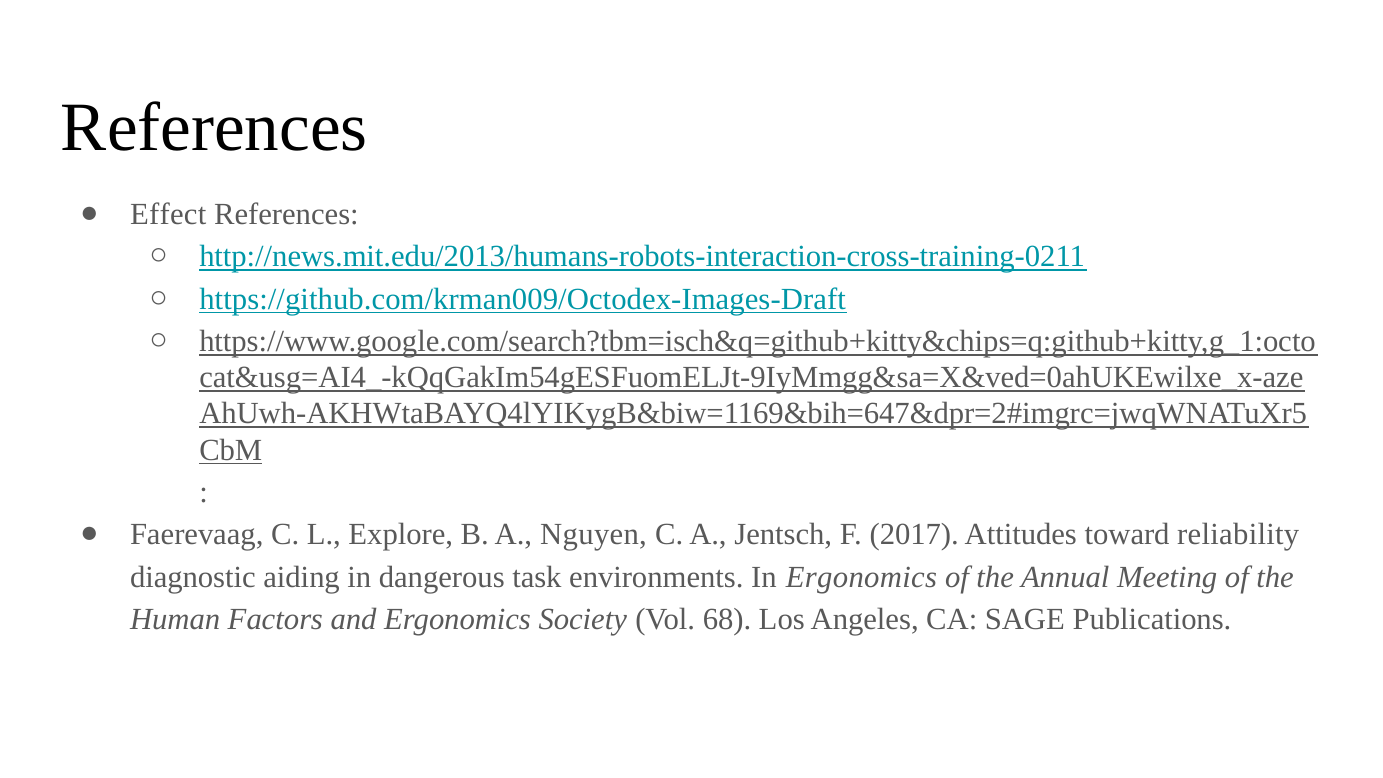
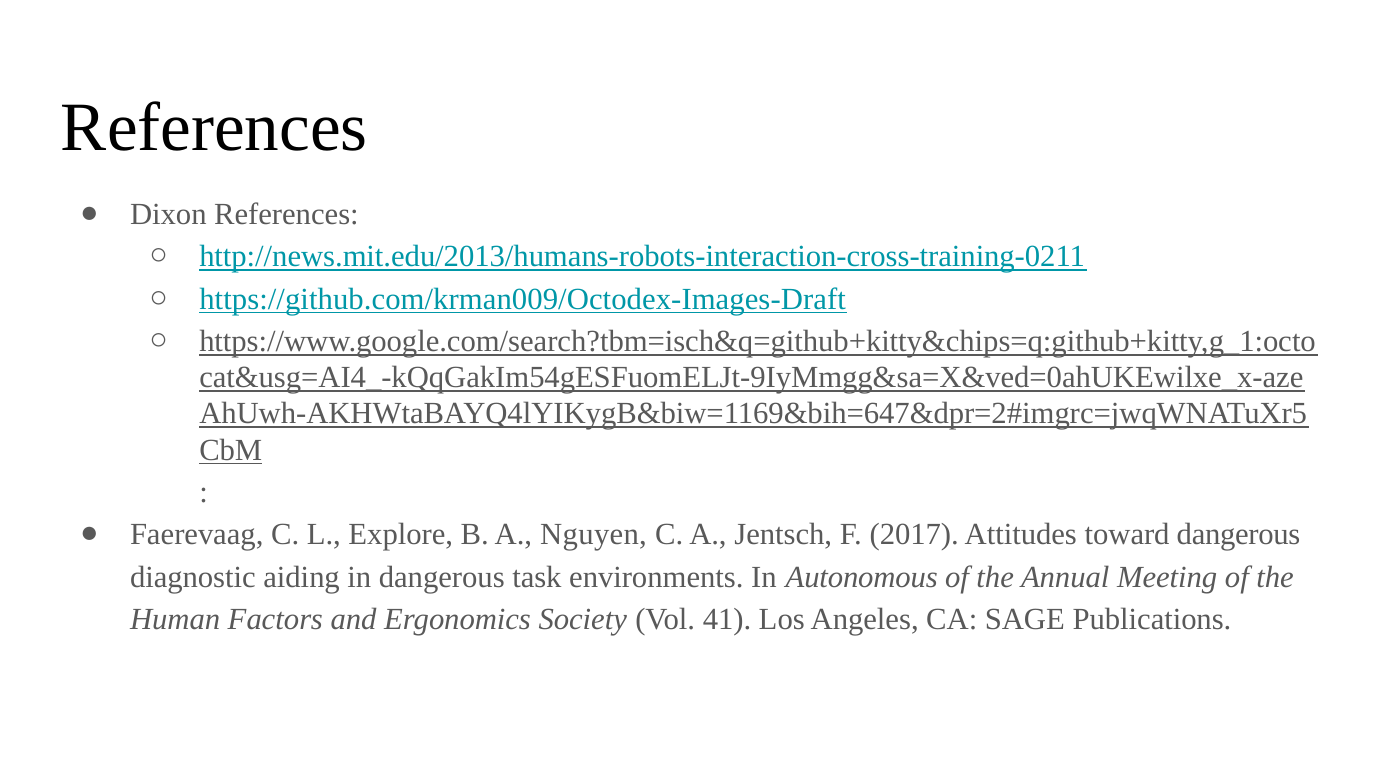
Effect: Effect -> Dixon
toward reliability: reliability -> dangerous
In Ergonomics: Ergonomics -> Autonomous
68: 68 -> 41
